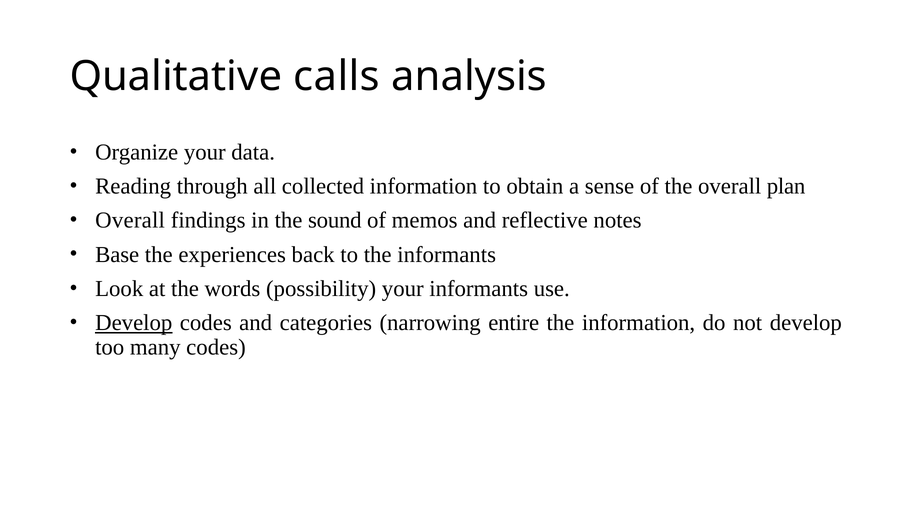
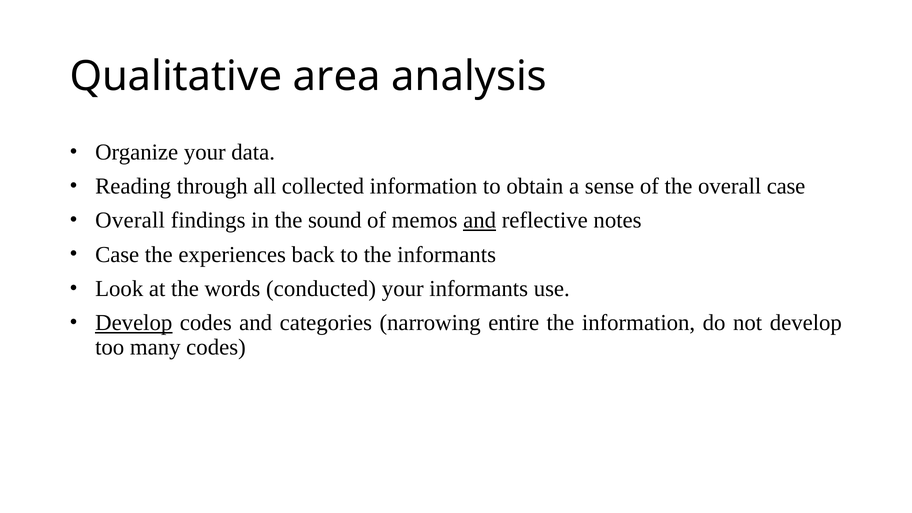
calls: calls -> area
overall plan: plan -> case
and at (480, 220) underline: none -> present
Base at (117, 255): Base -> Case
possibility: possibility -> conducted
